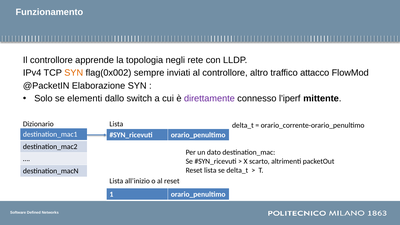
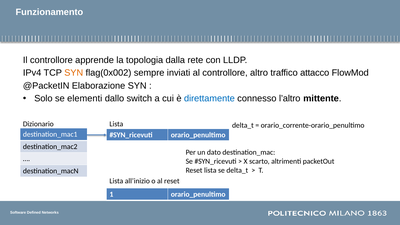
negli: negli -> dalla
direttamente colour: purple -> blue
l’iperf: l’iperf -> l’altro
